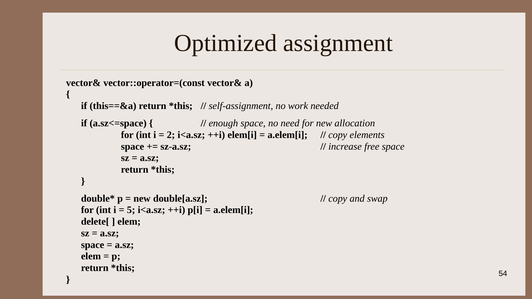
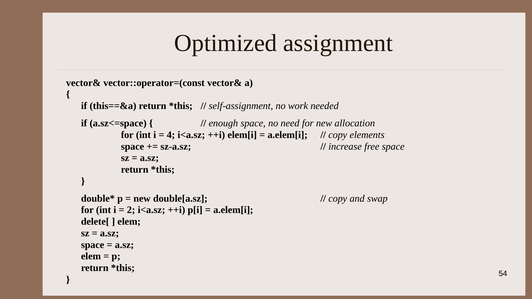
2: 2 -> 4
5: 5 -> 2
